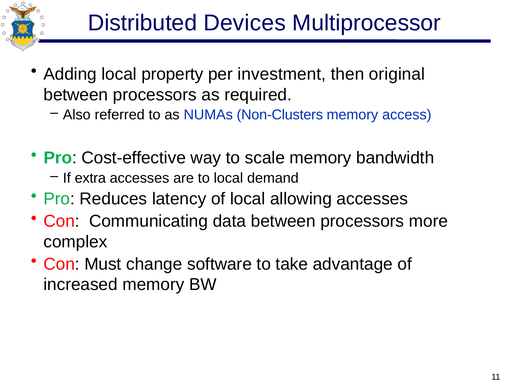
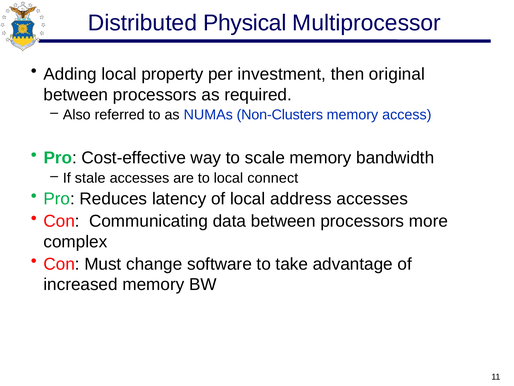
Devices: Devices -> Physical
extra: extra -> stale
demand: demand -> connect
allowing: allowing -> address
